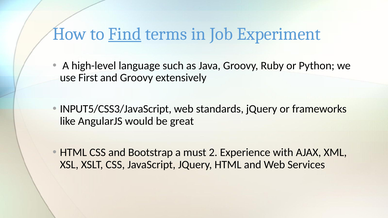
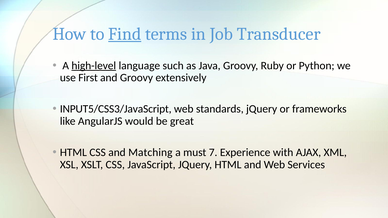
Experiment: Experiment -> Transducer
high-level underline: none -> present
Bootstrap: Bootstrap -> Matching
2: 2 -> 7
